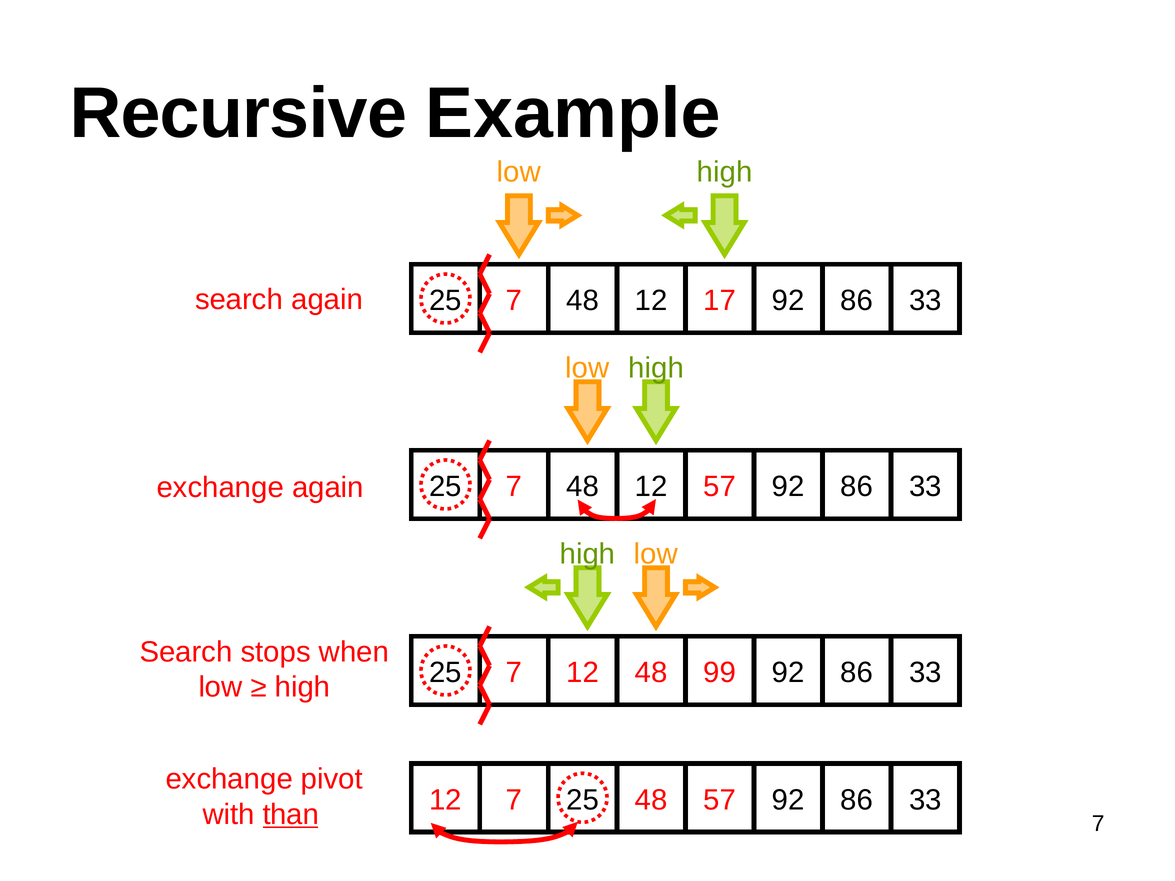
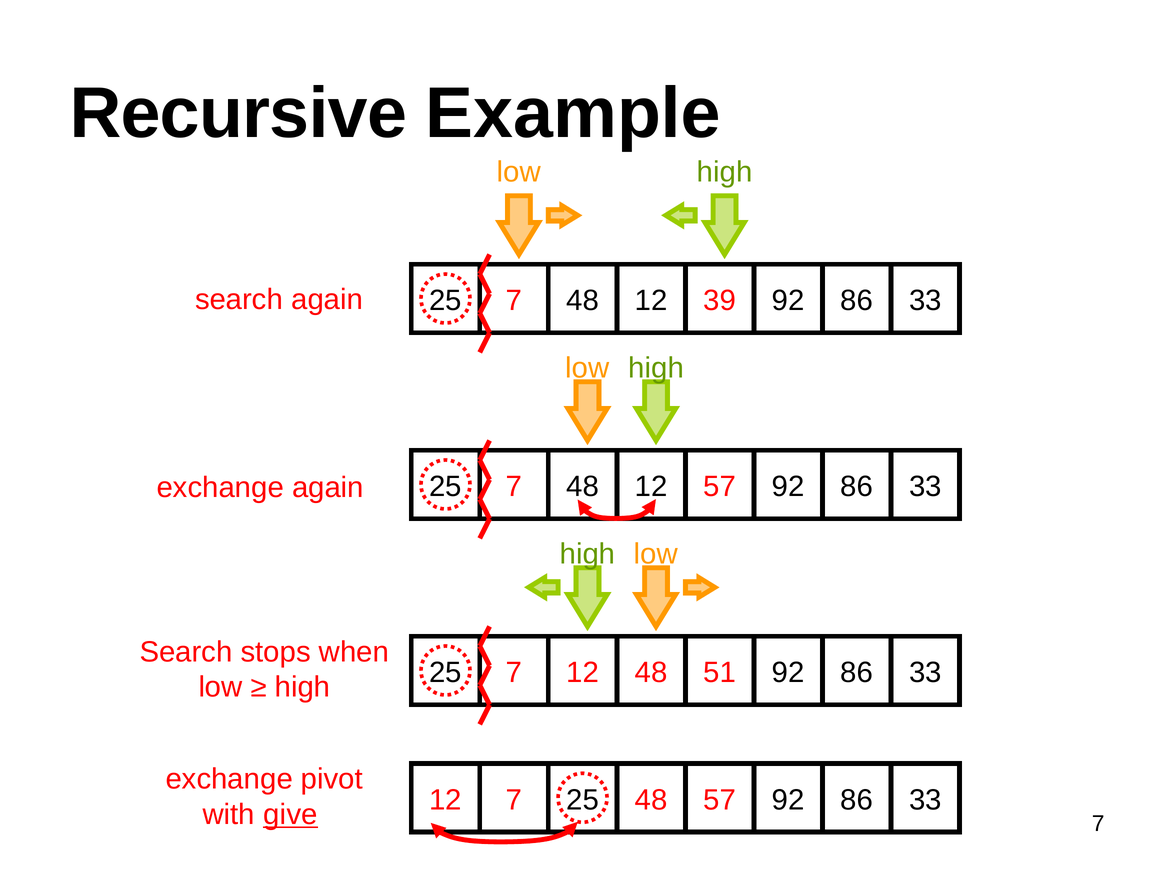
17: 17 -> 39
99: 99 -> 51
than: than -> give
